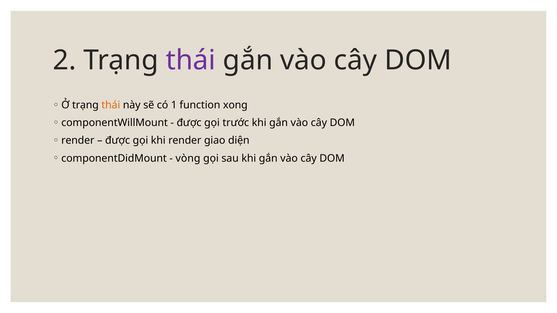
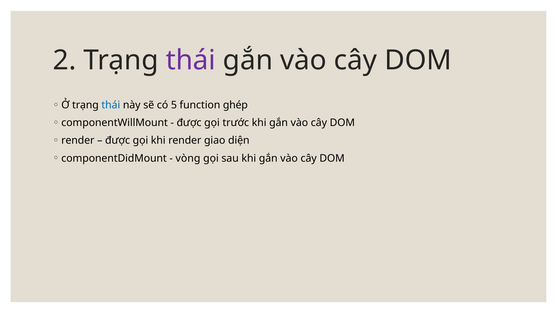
thái at (111, 105) colour: orange -> blue
1: 1 -> 5
xong: xong -> ghép
